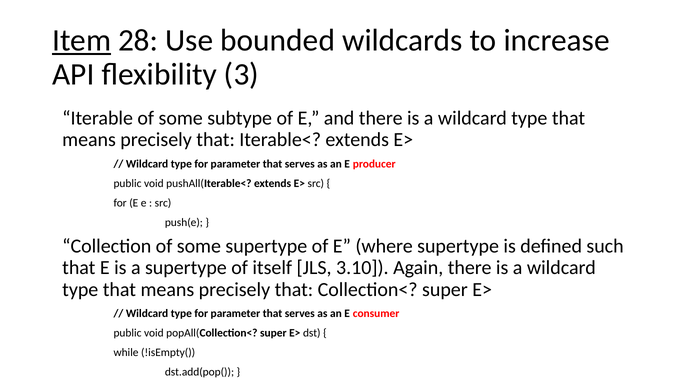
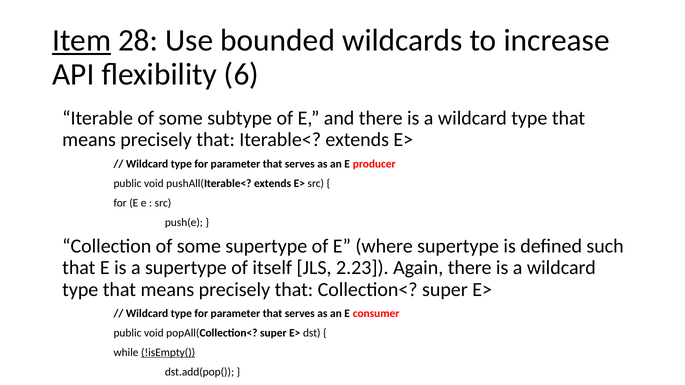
3: 3 -> 6
3.10: 3.10 -> 2.23
!isEmpty( underline: none -> present
